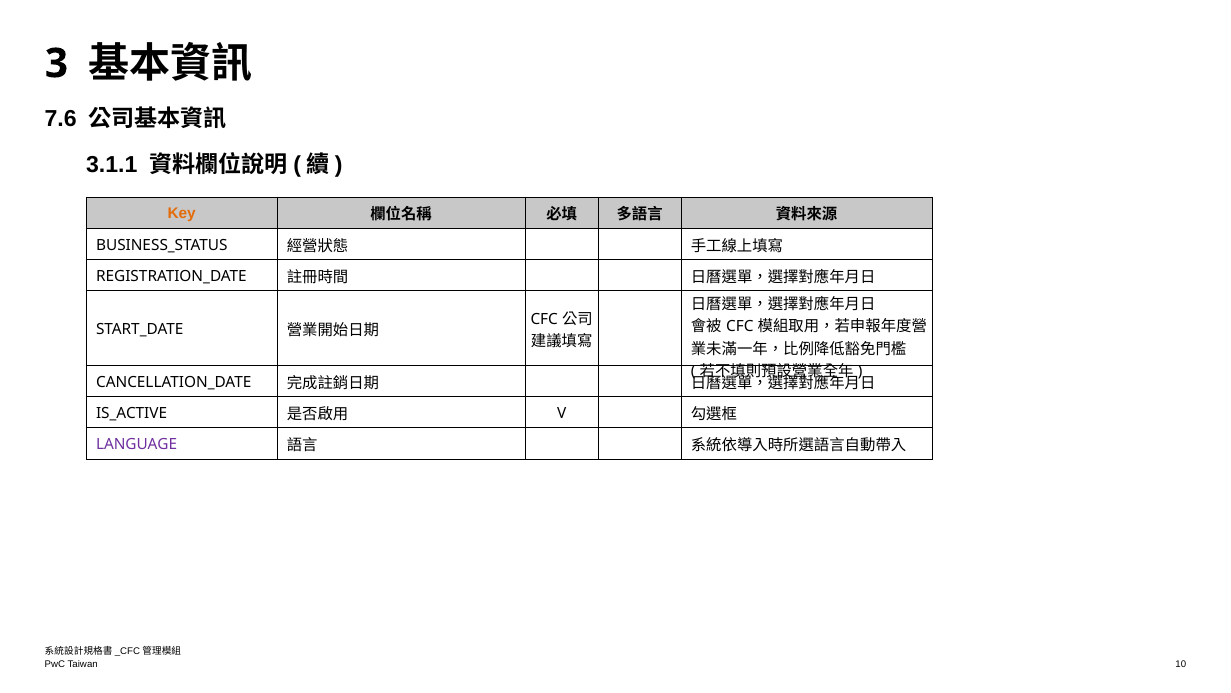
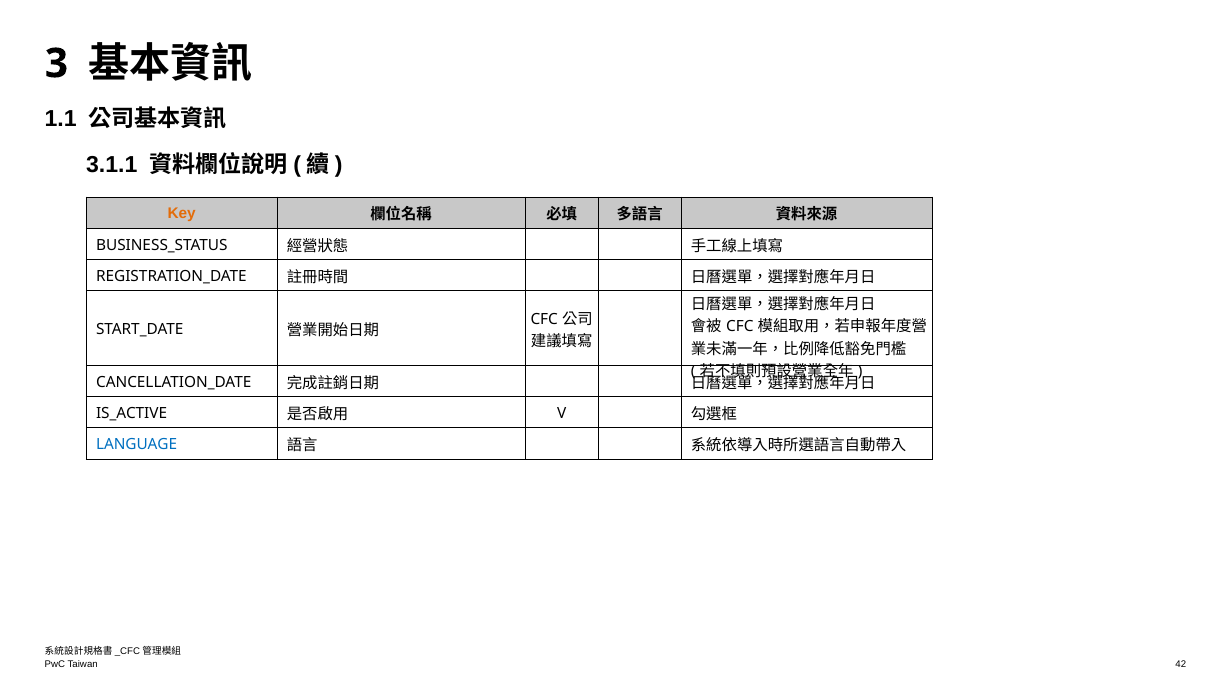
7.6: 7.6 -> 1.1
LANGUAGE colour: purple -> blue
10: 10 -> 42
